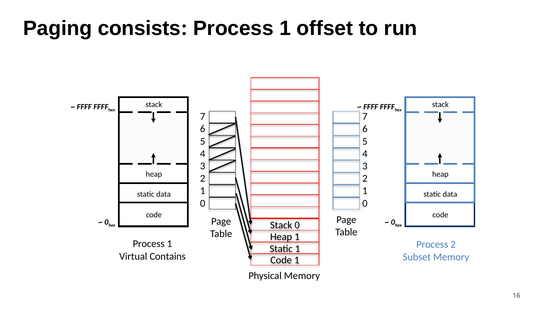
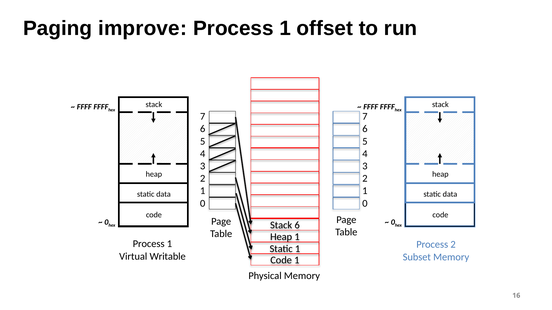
consists: consists -> improve
Stack 0: 0 -> 6
Contains: Contains -> Writable
